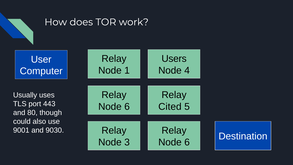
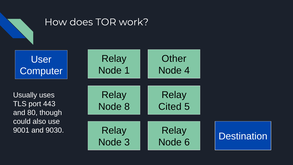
Users: Users -> Other
6 at (127, 107): 6 -> 8
